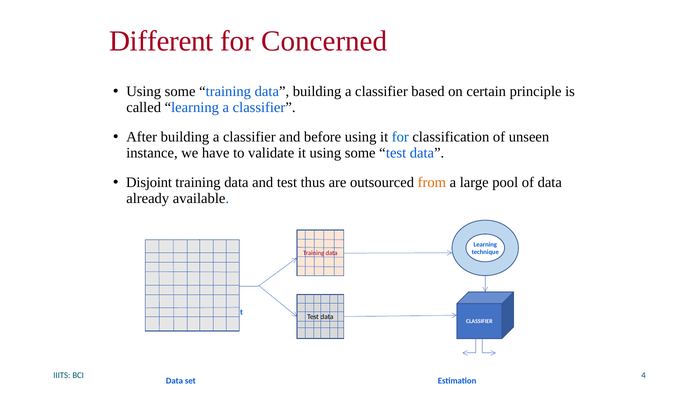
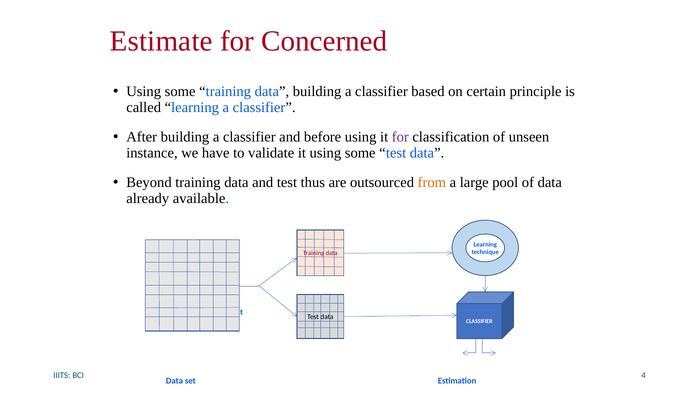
Different: Different -> Estimate
for at (400, 137) colour: blue -> purple
Disjoint: Disjoint -> Beyond
